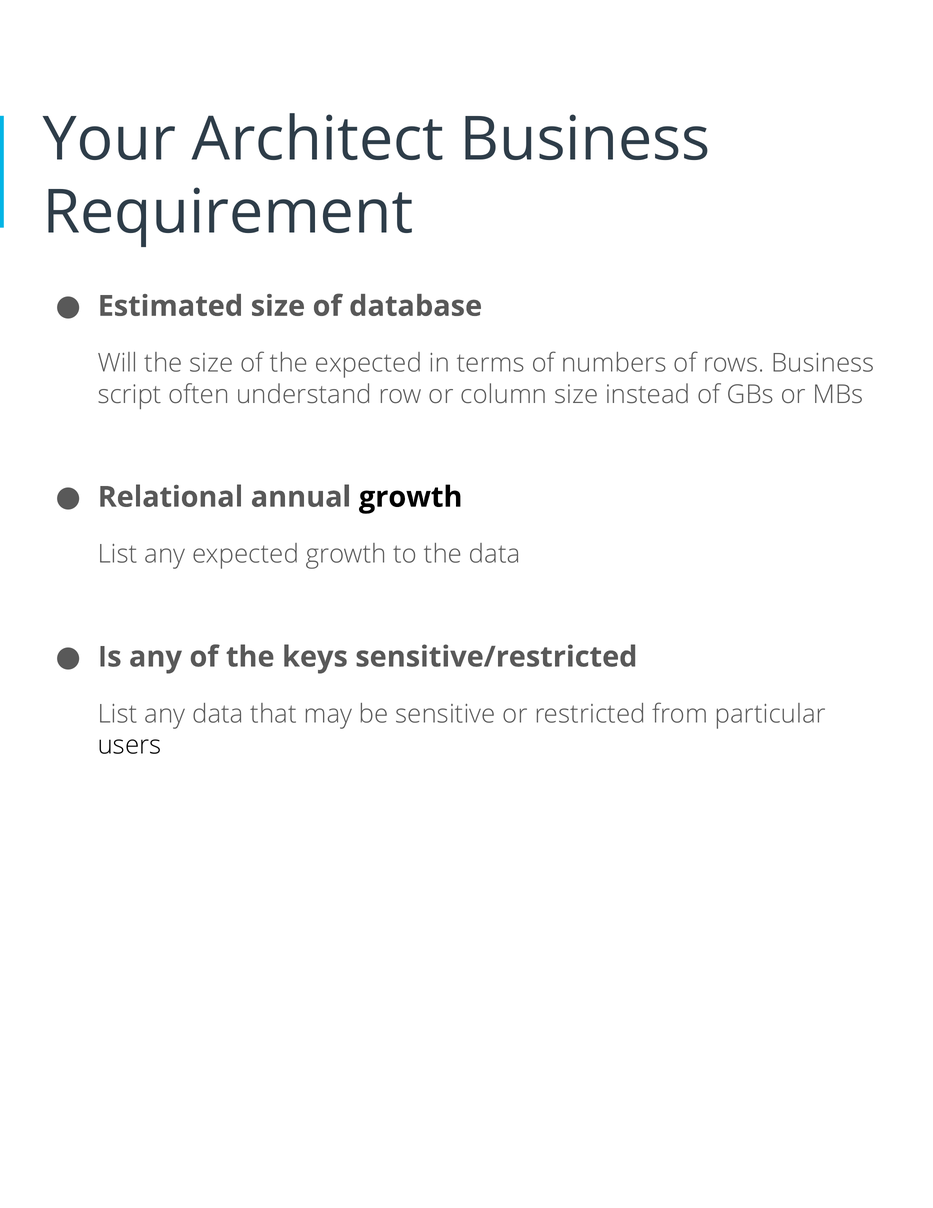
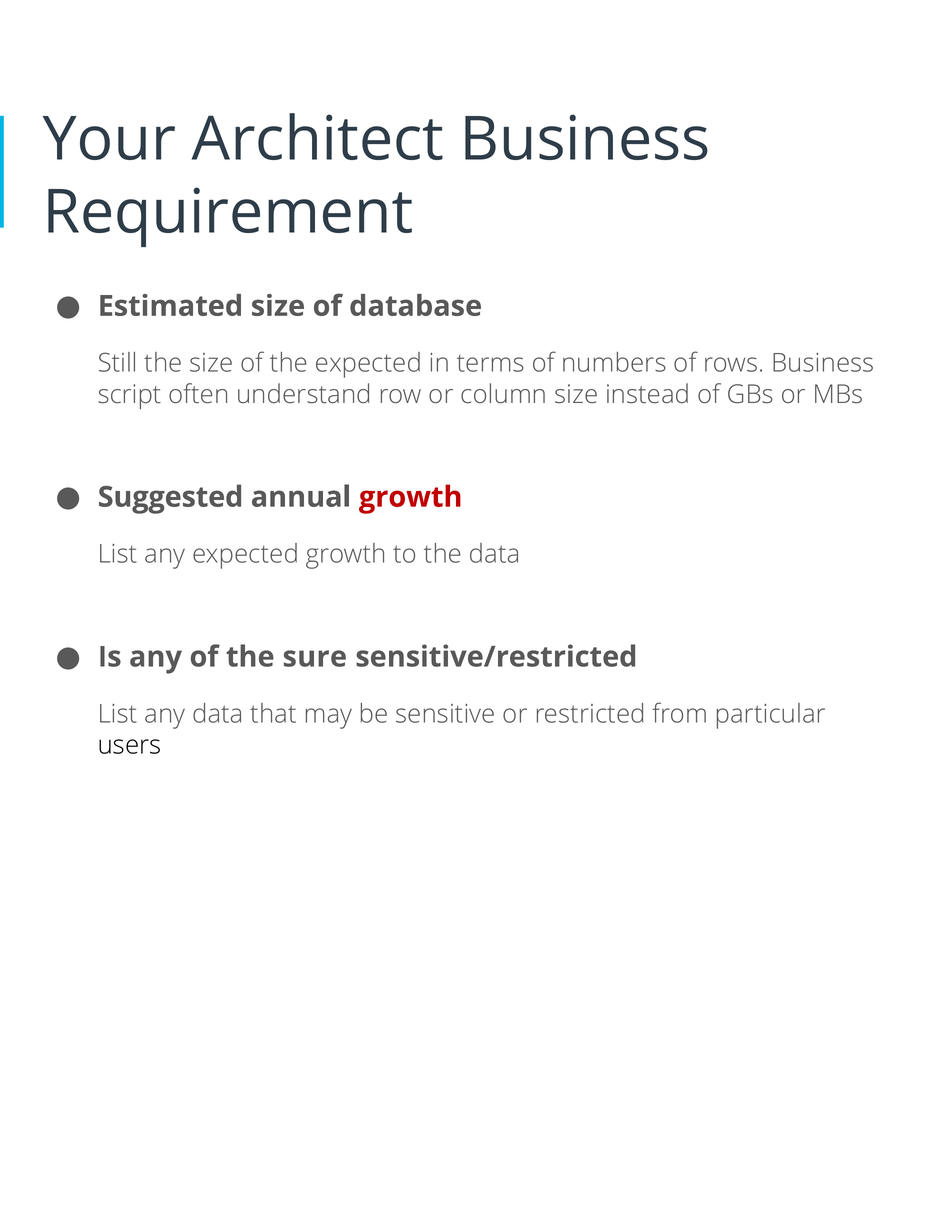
Will: Will -> Still
Relational: Relational -> Suggested
growth at (411, 497) colour: black -> red
keys: keys -> sure
